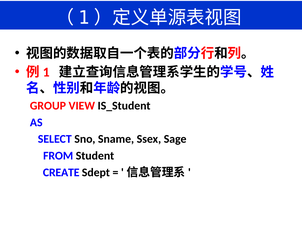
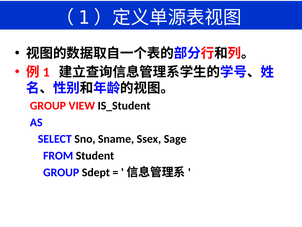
CREATE at (61, 172): CREATE -> GROUP
